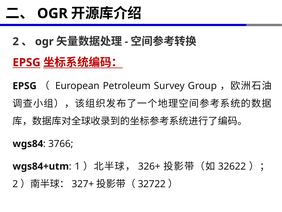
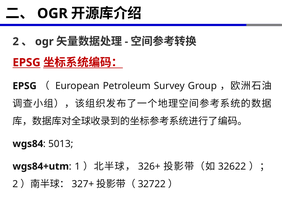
3766: 3766 -> 5013
